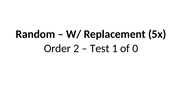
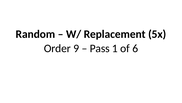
2: 2 -> 9
Test: Test -> Pass
0: 0 -> 6
